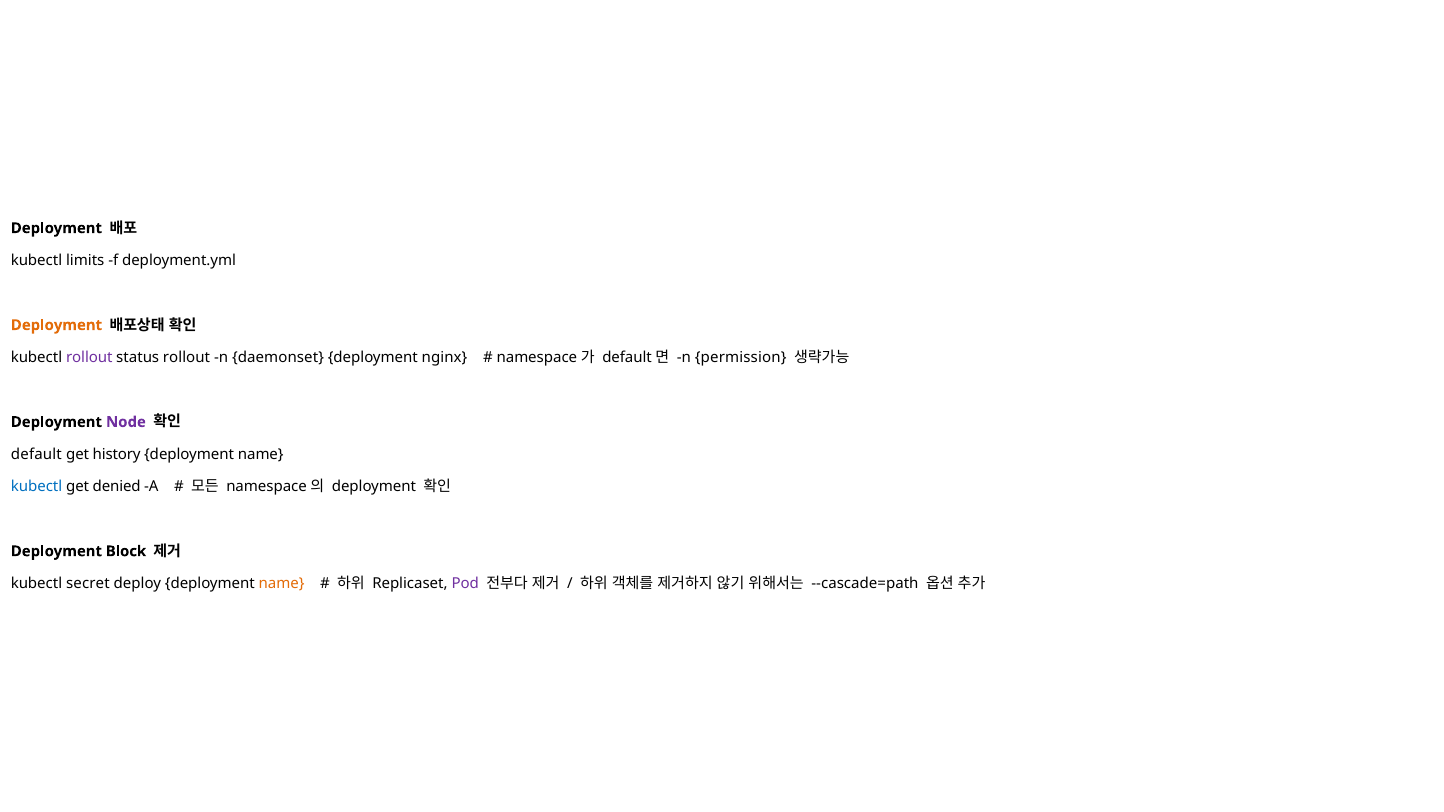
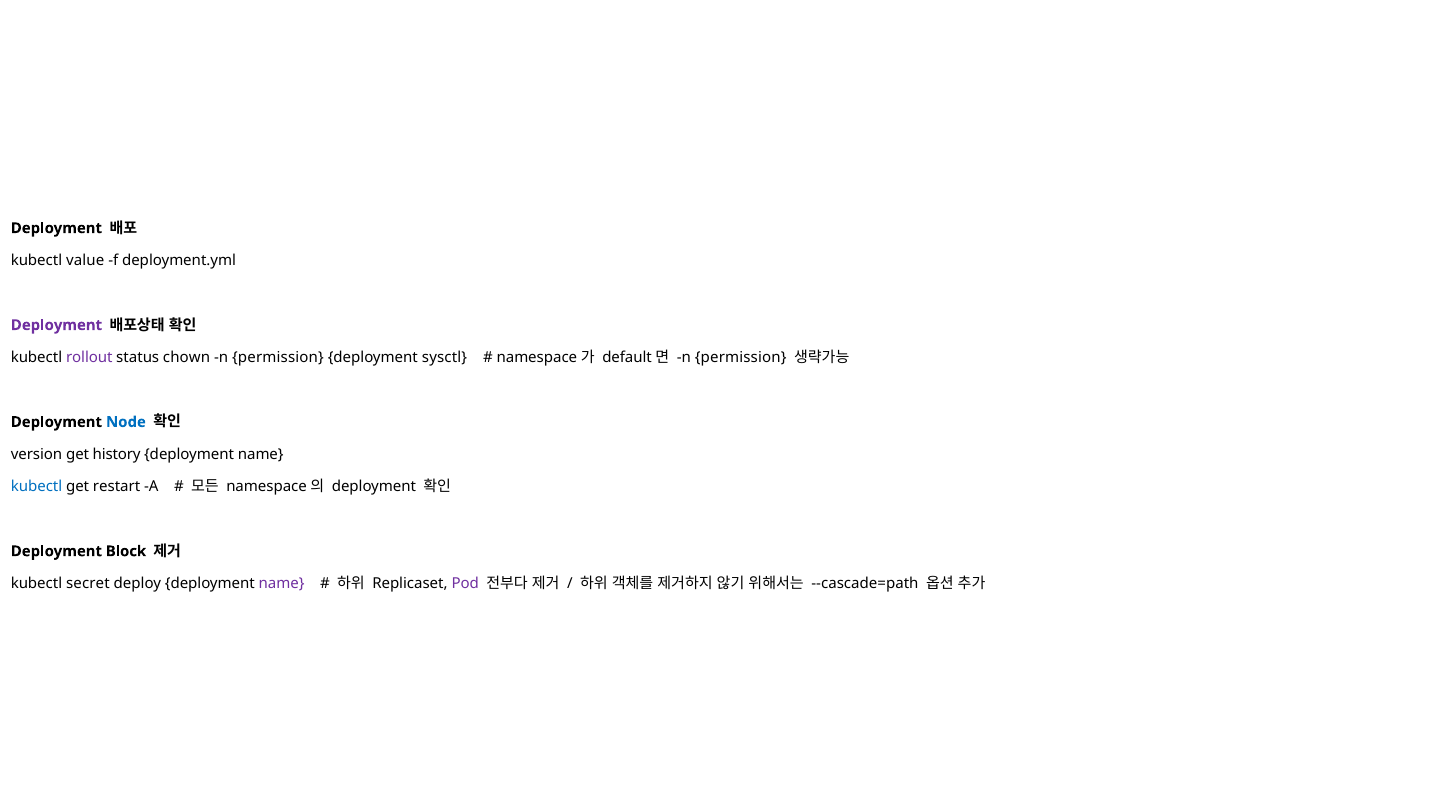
limits: limits -> value
Deployment at (56, 325) colour: orange -> purple
status rollout: rollout -> chown
daemonset at (278, 357): daemonset -> permission
nginx: nginx -> sysctl
Node colour: purple -> blue
default: default -> version
denied: denied -> restart
name at (282, 584) colour: orange -> purple
